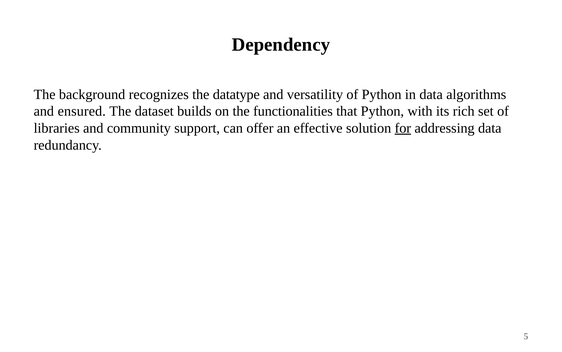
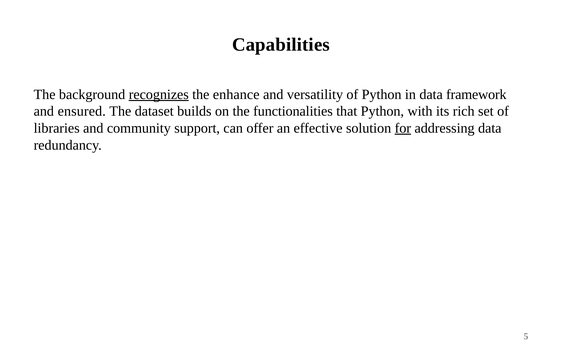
Dependency: Dependency -> Capabilities
recognizes underline: none -> present
datatype: datatype -> enhance
algorithms: algorithms -> framework
